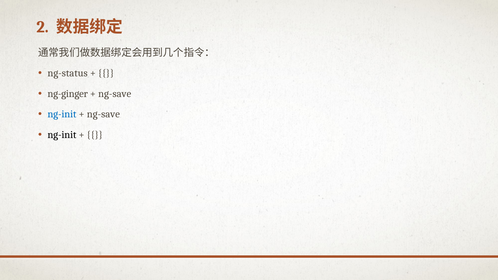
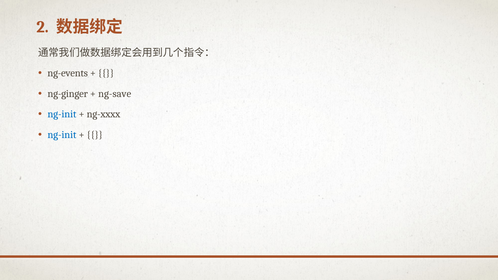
ng-status: ng-status -> ng-events
ng-save at (103, 114): ng-save -> ng-xxxx
ng-init at (62, 135) colour: black -> blue
